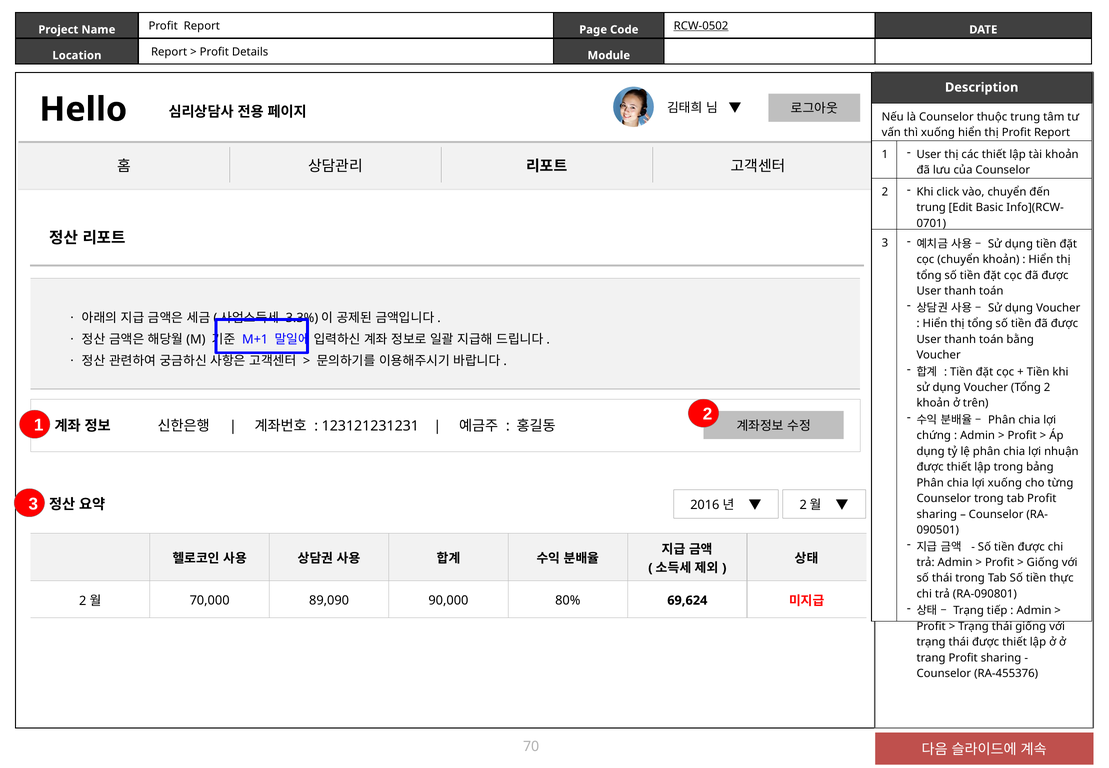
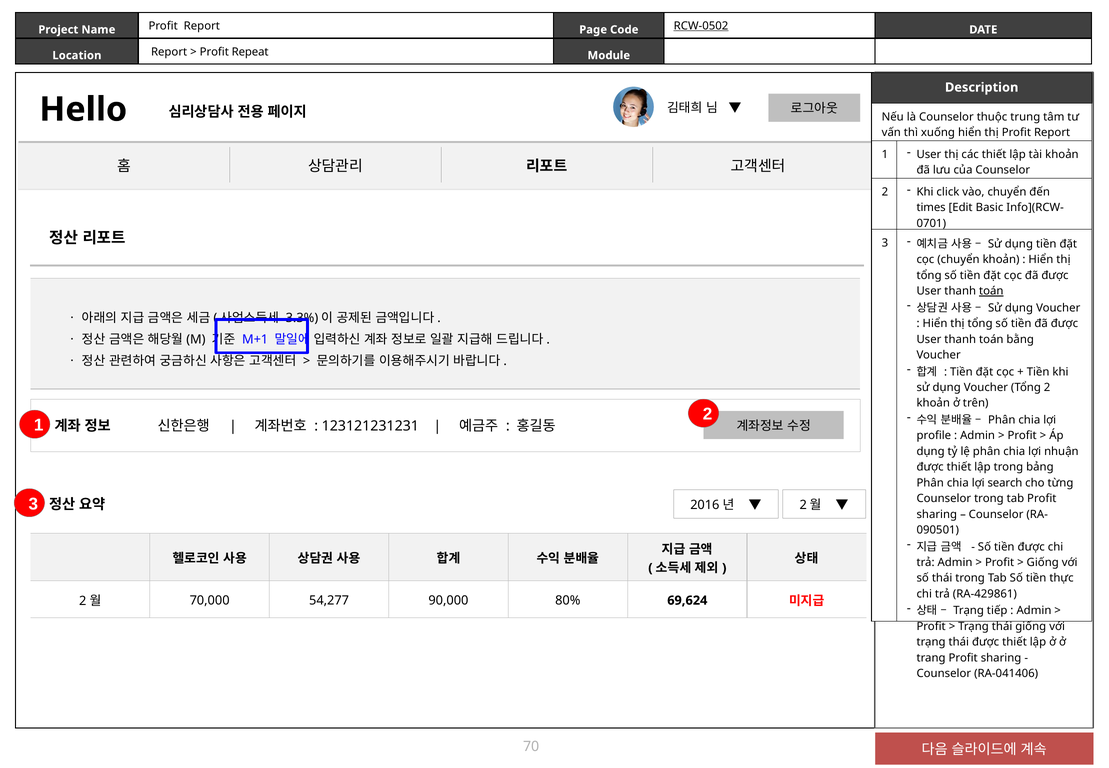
Details: Details -> Repeat
trung at (931, 207): trung -> times
toán at (991, 291) underline: none -> present
chứng: chứng -> profile
lợi xuống: xuống -> search
RA-090801: RA-090801 -> RA-429861
89,090: 89,090 -> 54,277
RA-455376: RA-455376 -> RA-041406
